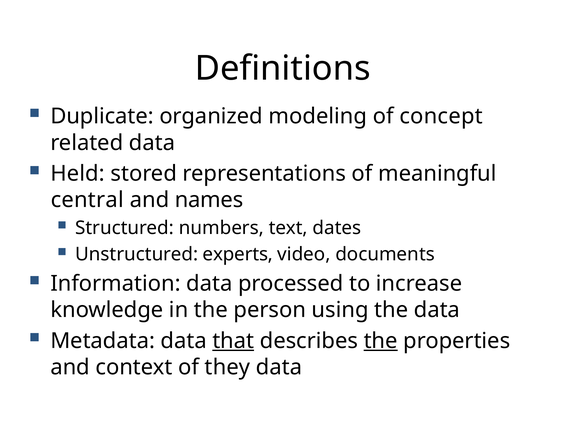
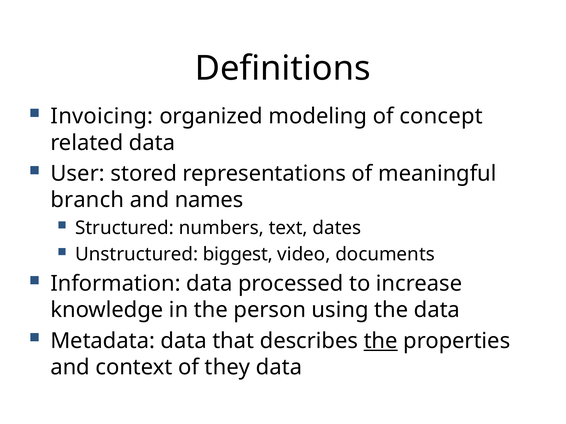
Duplicate: Duplicate -> Invoicing
Held: Held -> User
central: central -> branch
experts: experts -> biggest
that underline: present -> none
